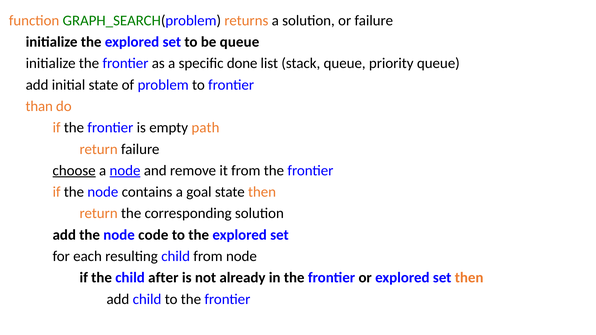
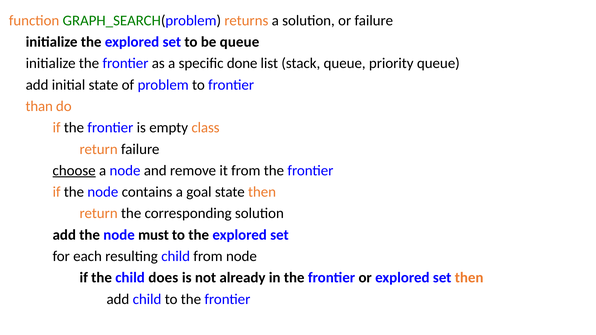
path: path -> class
node at (125, 171) underline: present -> none
code: code -> must
after: after -> does
